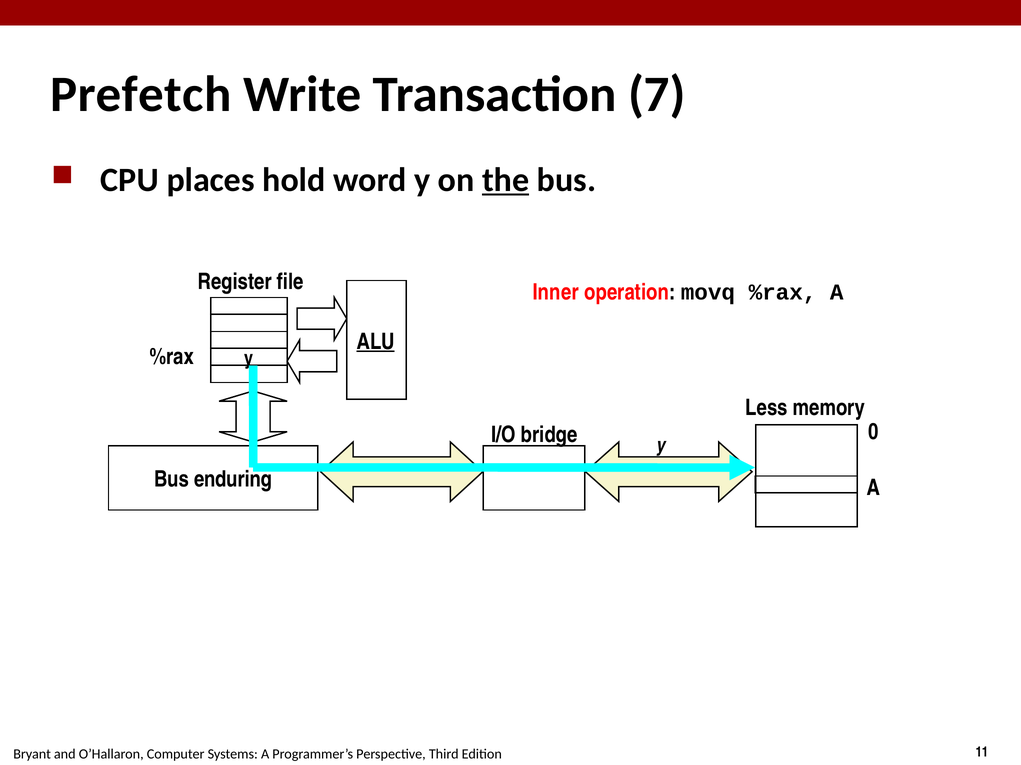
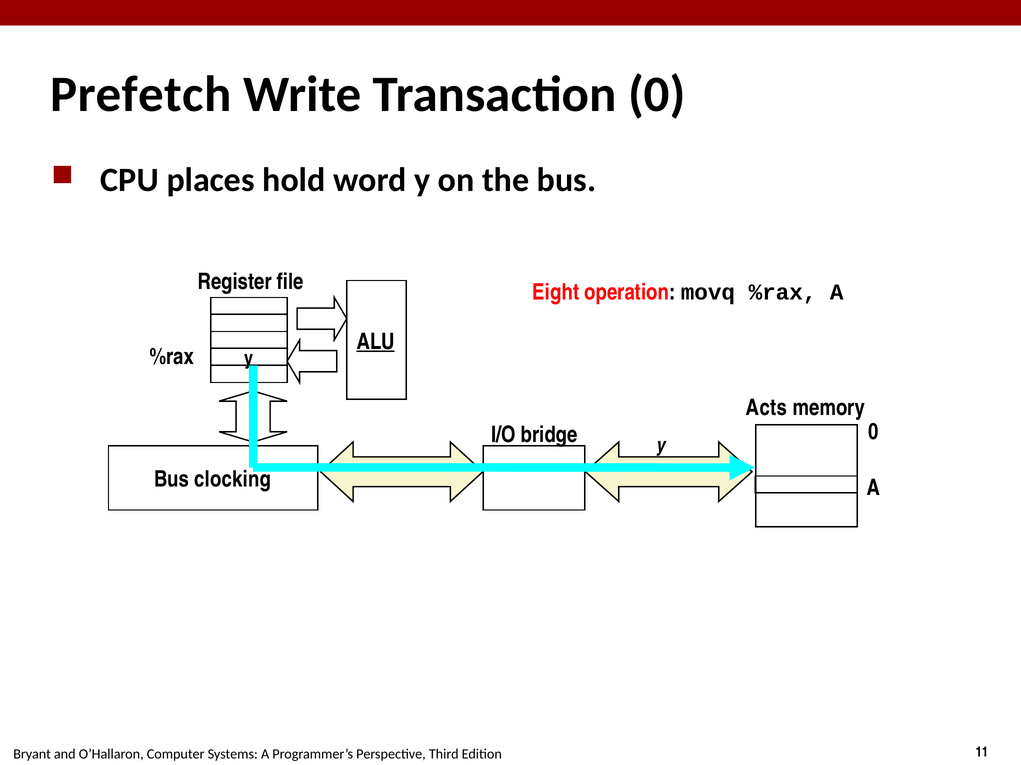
Transaction 7: 7 -> 0
the underline: present -> none
Inner: Inner -> Eight
Less: Less -> Acts
enduring: enduring -> clocking
